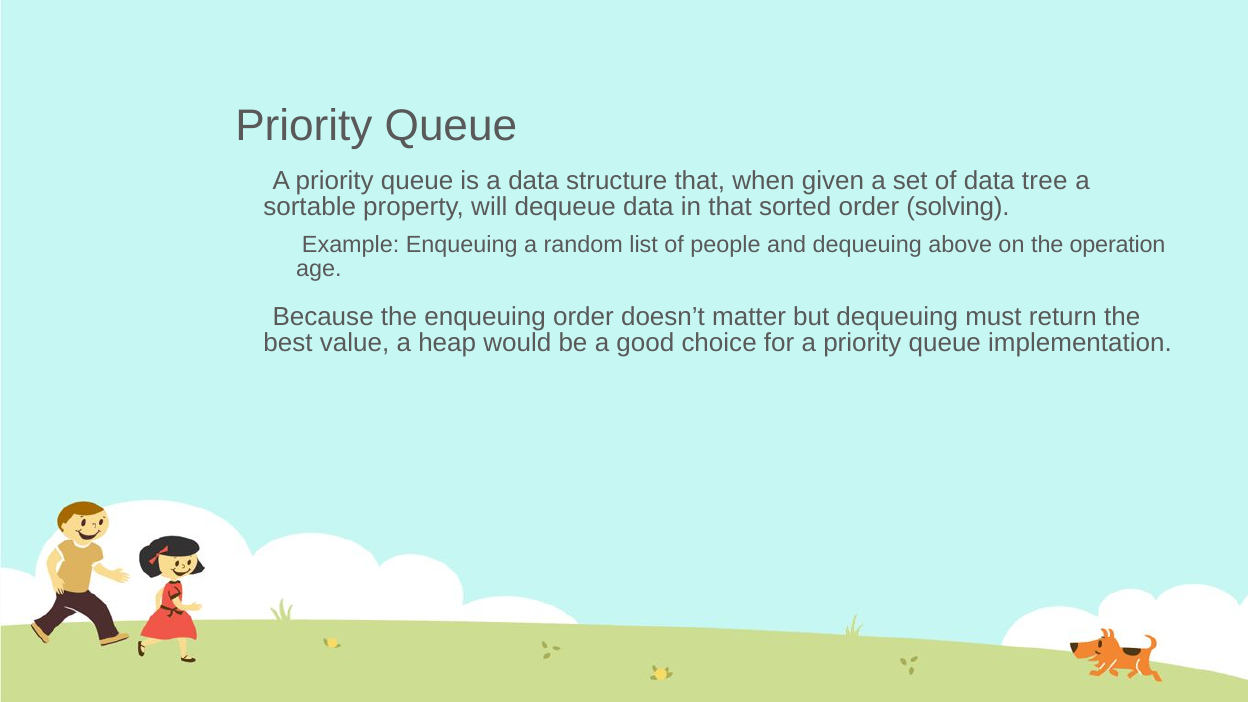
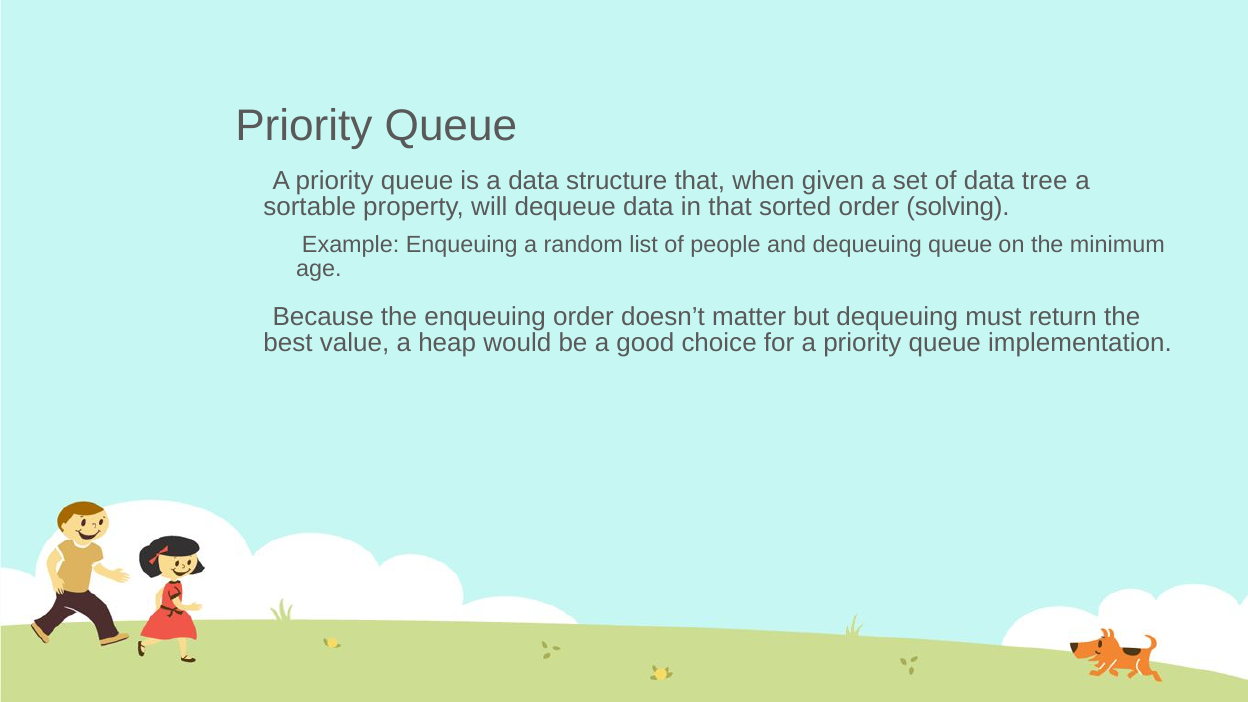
dequeuing above: above -> queue
operation: operation -> minimum
